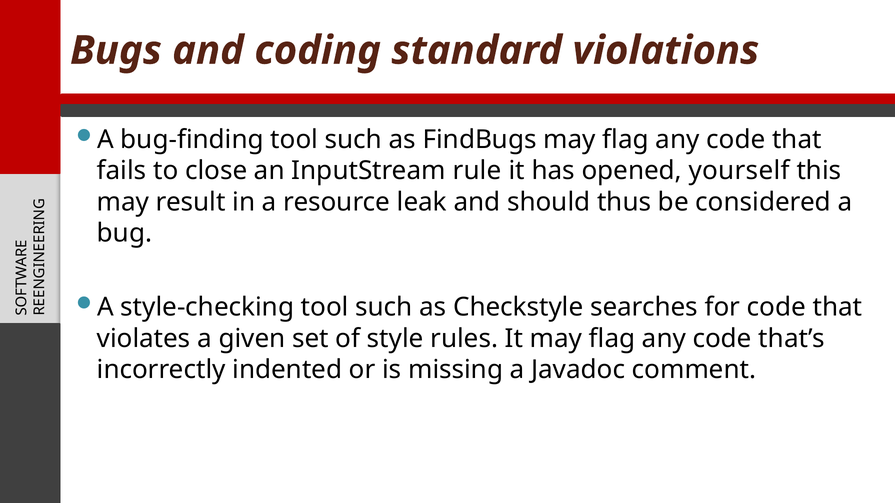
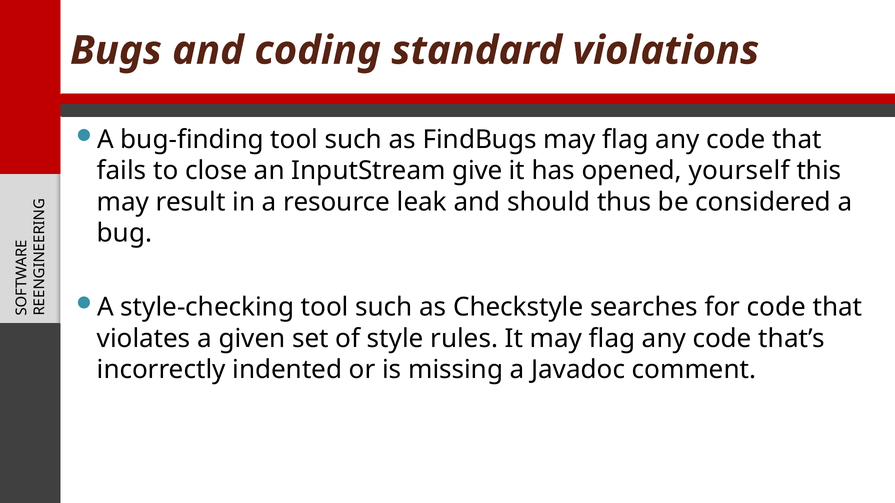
rule: rule -> give
